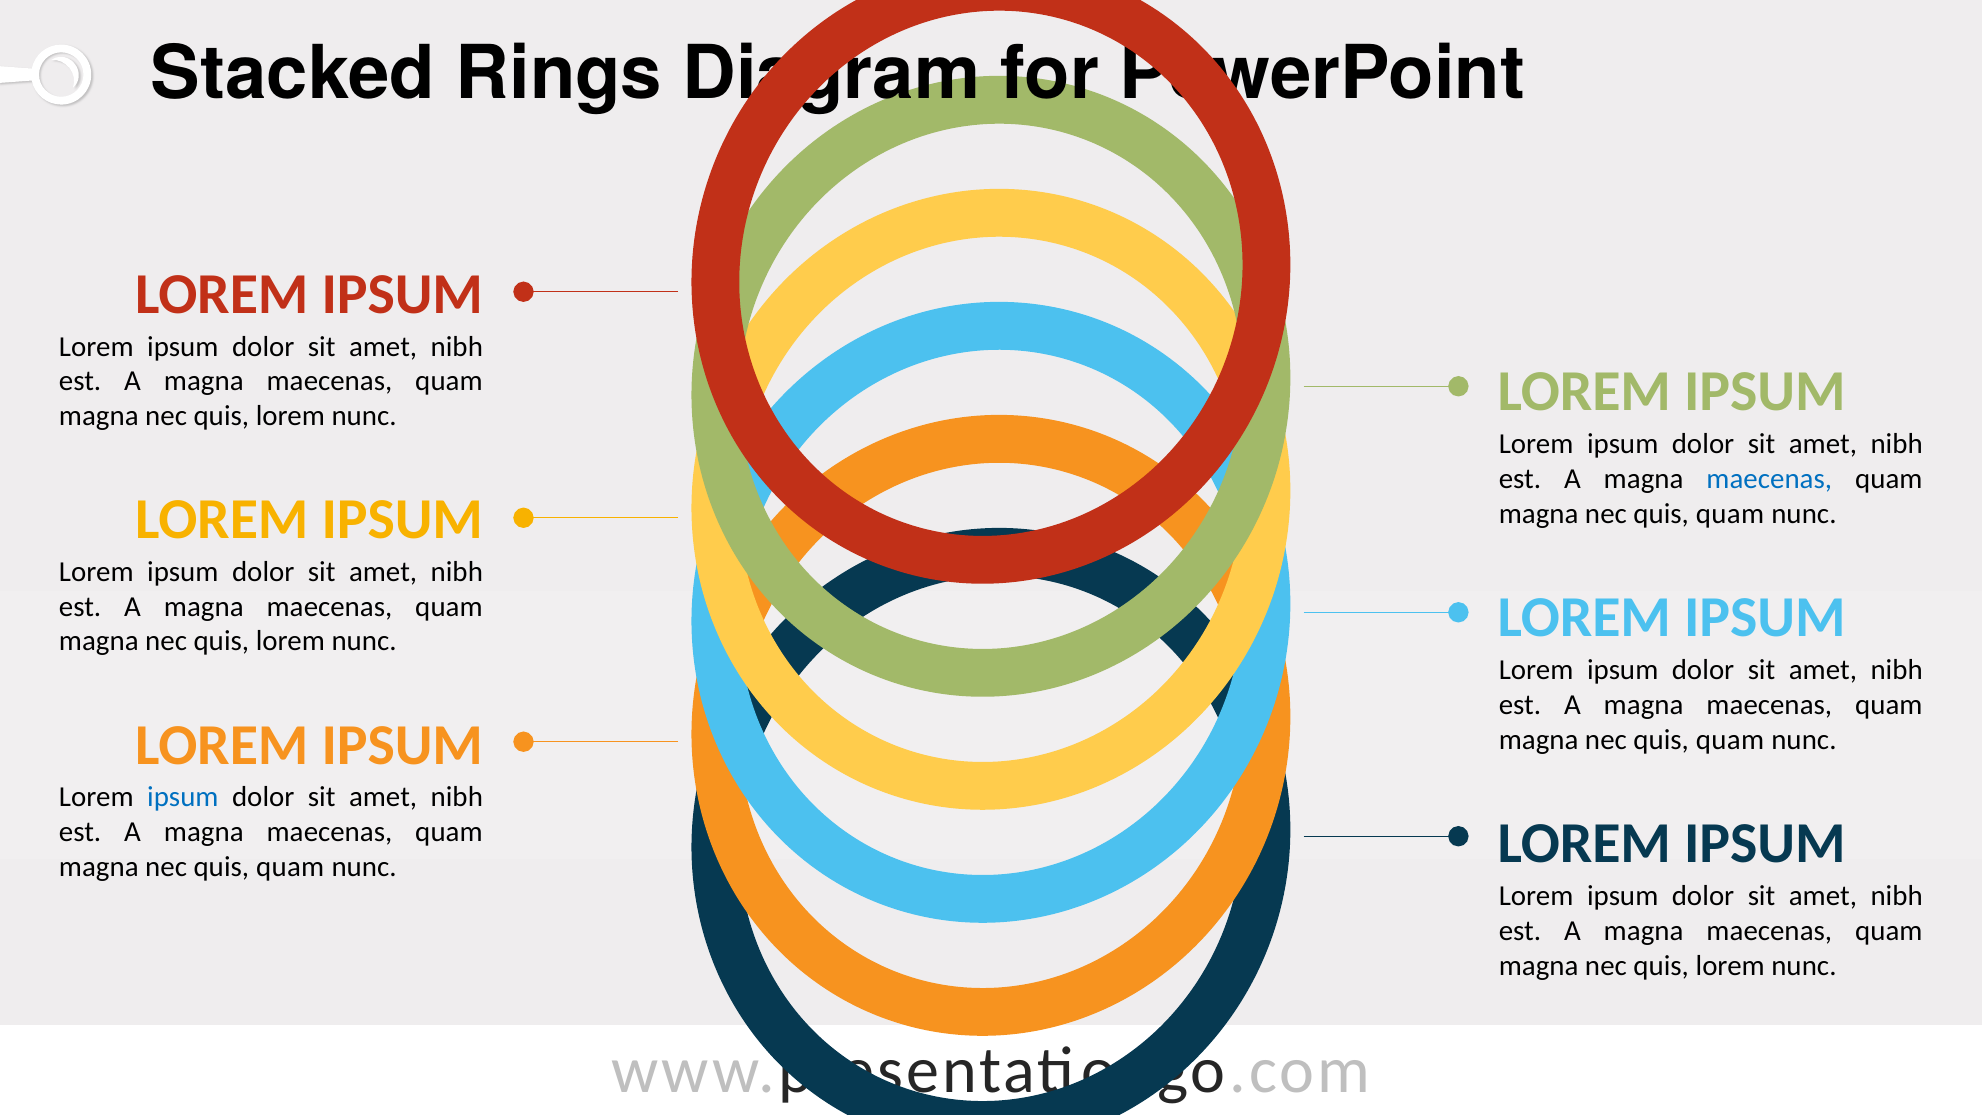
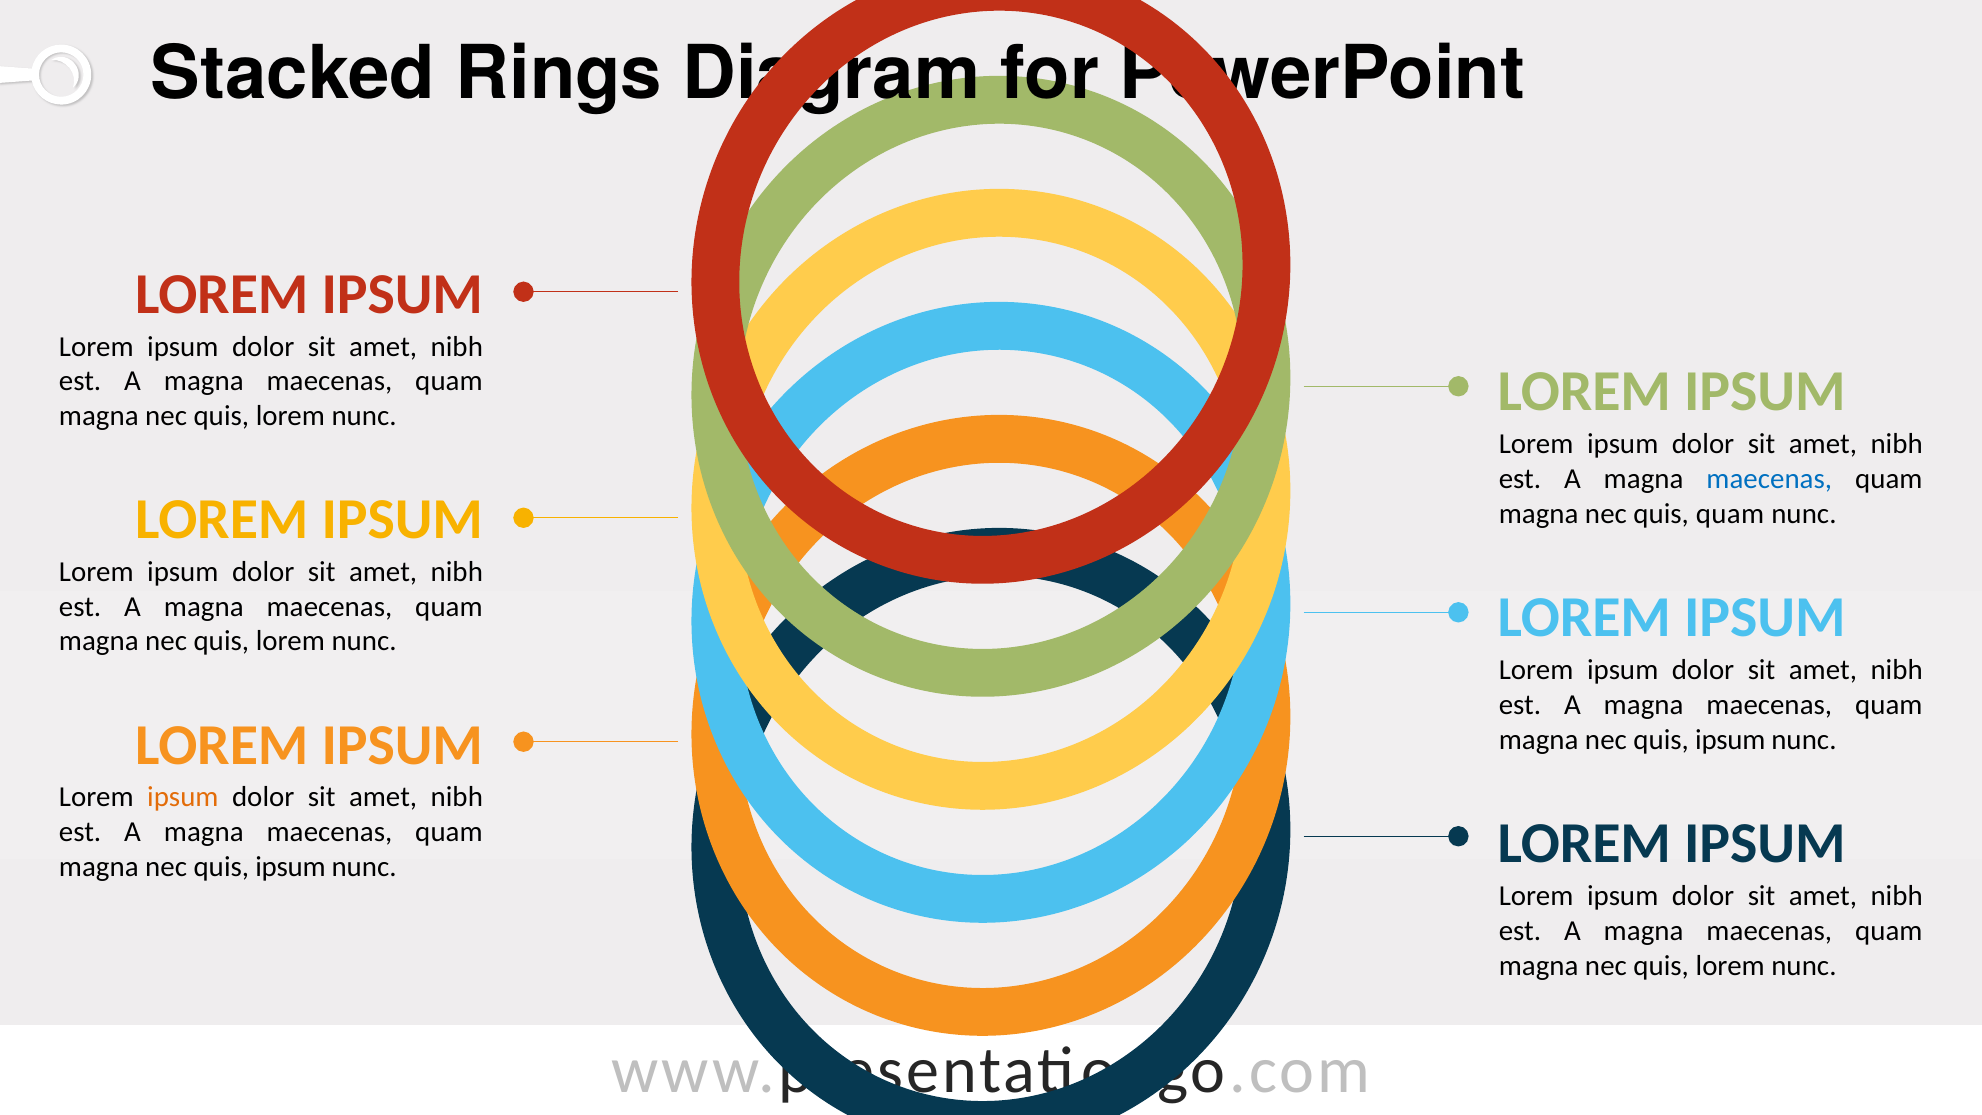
quam at (1730, 739): quam -> ipsum
ipsum at (183, 797) colour: blue -> orange
quam at (290, 867): quam -> ipsum
